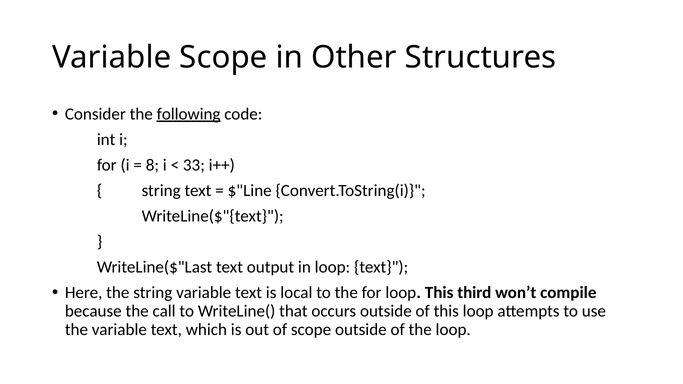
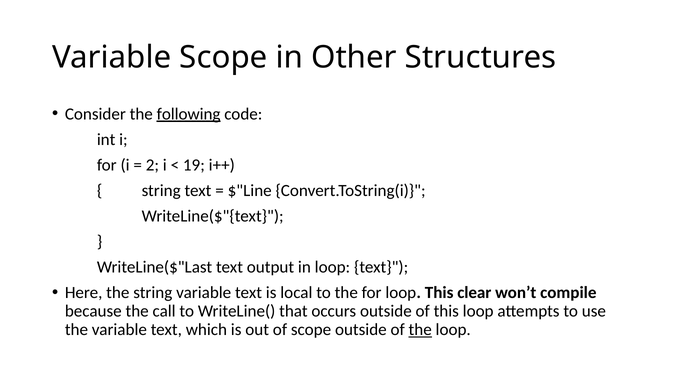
8: 8 -> 2
33: 33 -> 19
third: third -> clear
the at (420, 330) underline: none -> present
